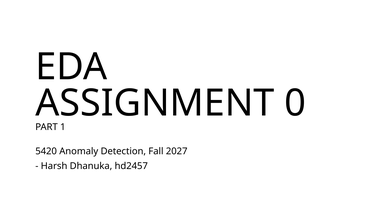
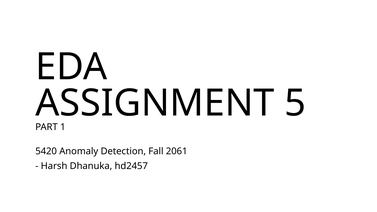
0: 0 -> 5
2027: 2027 -> 2061
